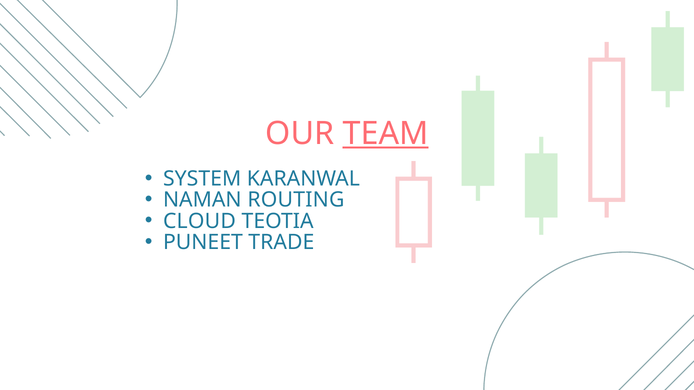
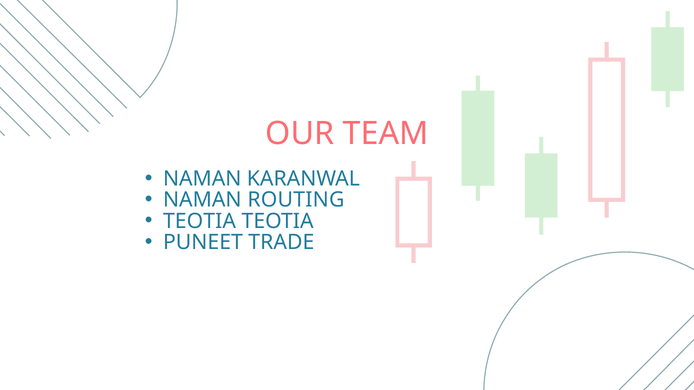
TEAM underline: present -> none
SYSTEM at (202, 179): SYSTEM -> NAMAN
CLOUD at (199, 221): CLOUD -> TEOTIA
